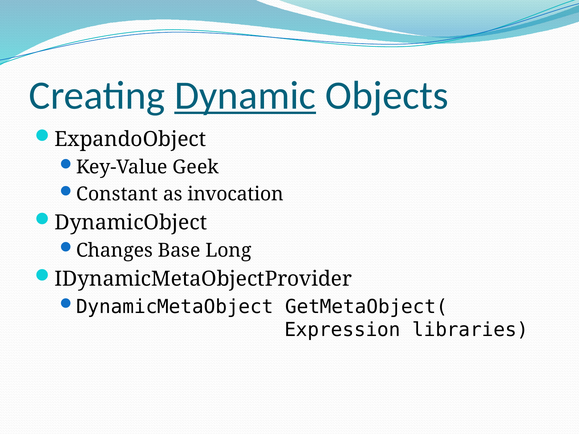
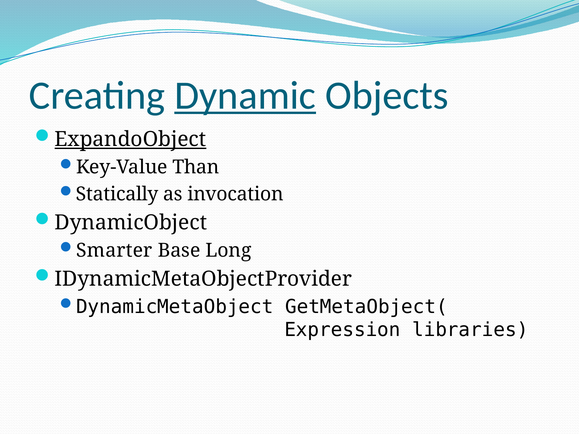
ExpandoObject underline: none -> present
Geek: Geek -> Than
Constant: Constant -> Statically
Changes: Changes -> Smarter
